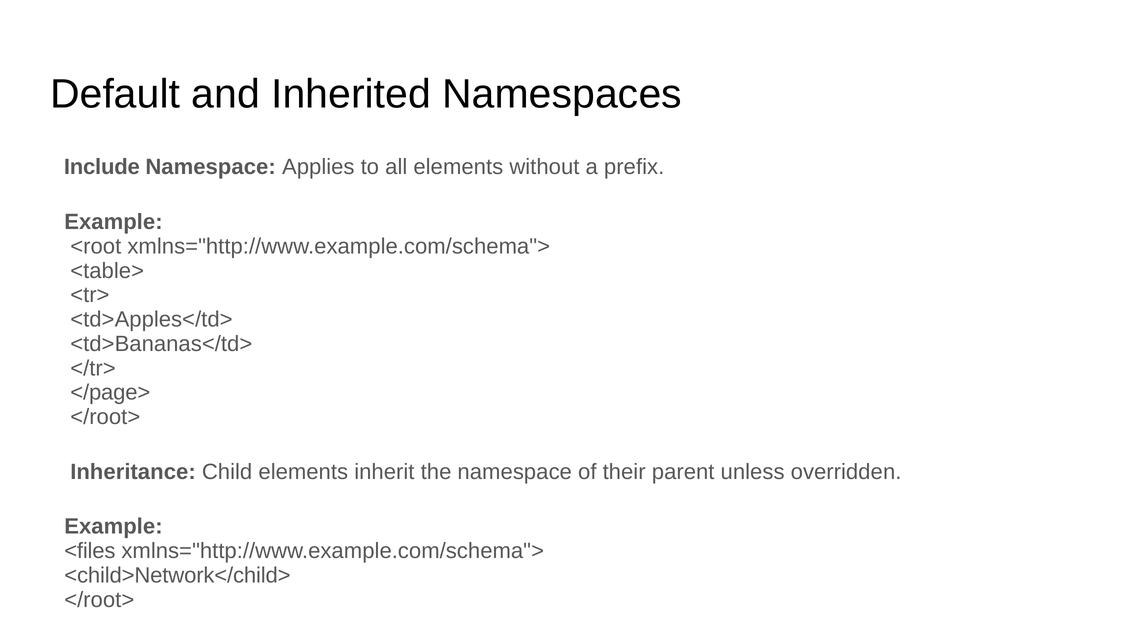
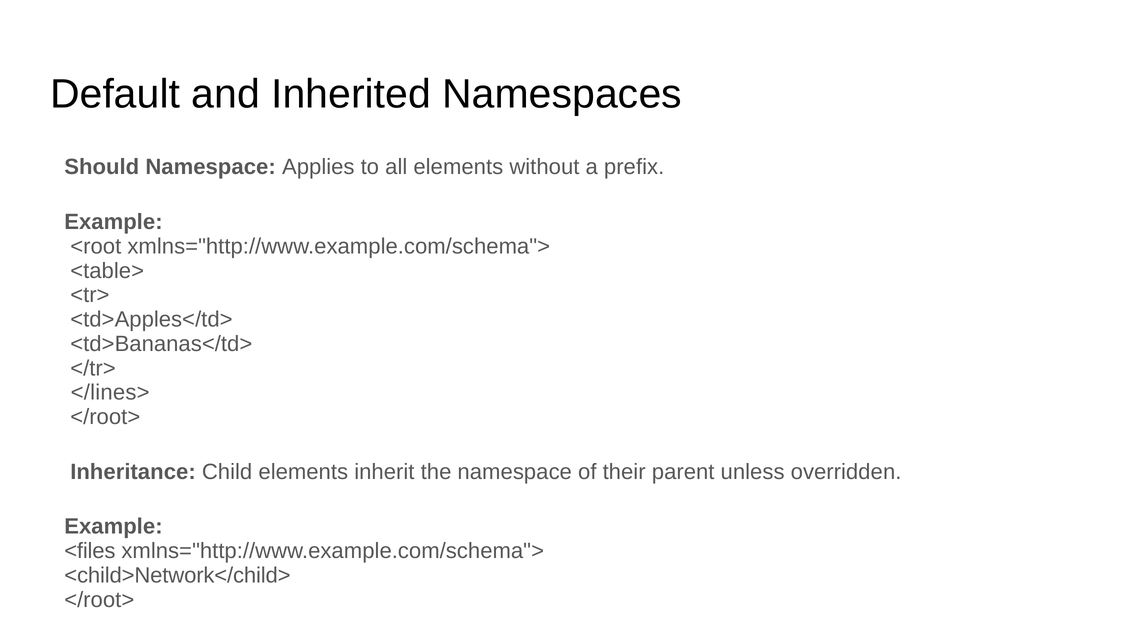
Include: Include -> Should
</page>: </page> -> </lines>
